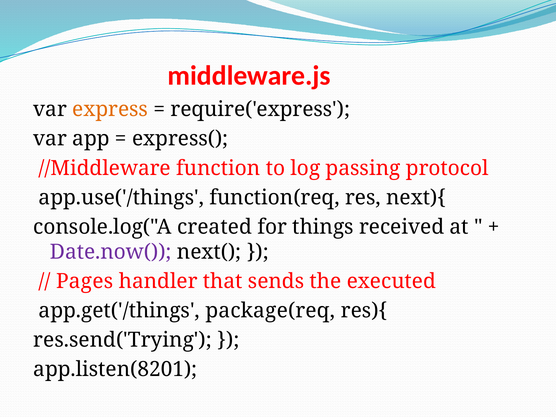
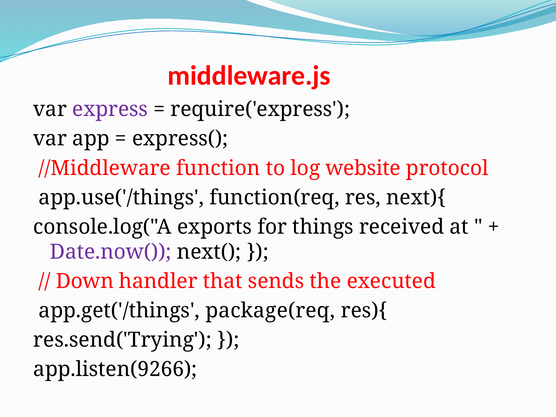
express colour: orange -> purple
passing: passing -> website
created: created -> exports
Pages: Pages -> Down
app.listen(8201: app.listen(8201 -> app.listen(9266
